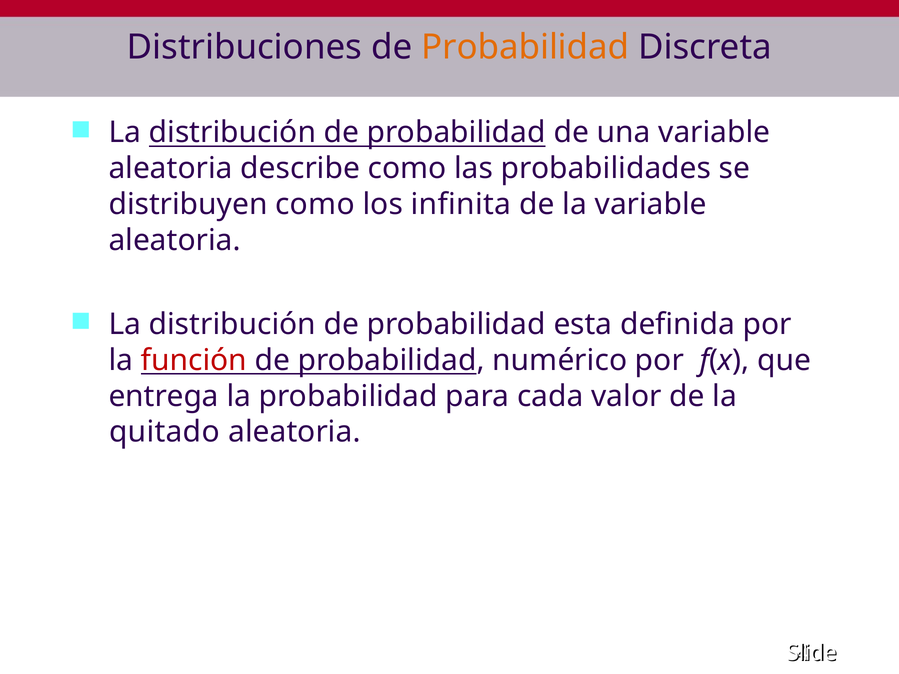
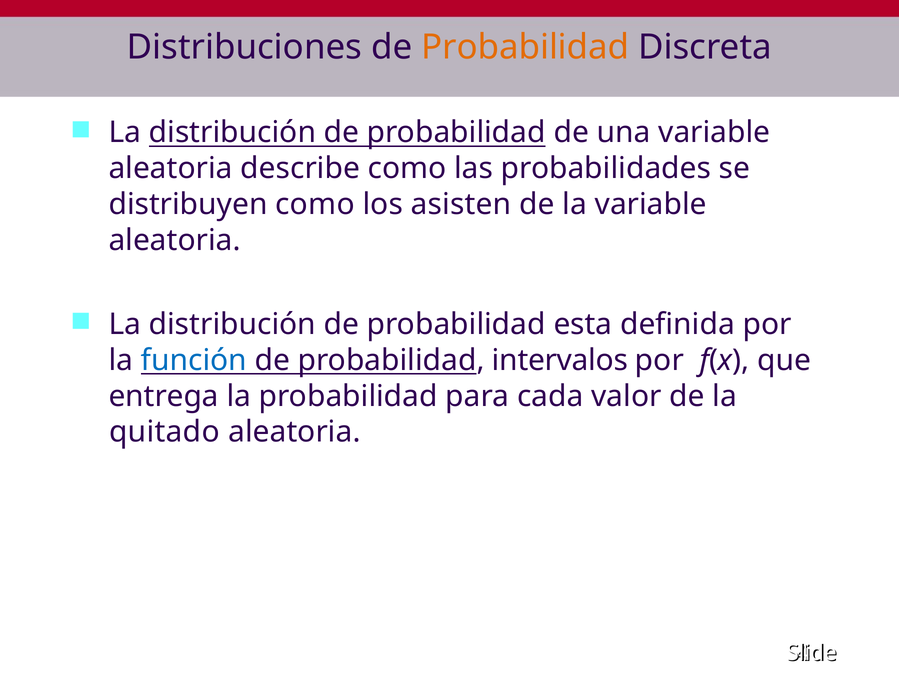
infinita: infinita -> asisten
función colour: red -> blue
numérico: numérico -> intervalos
